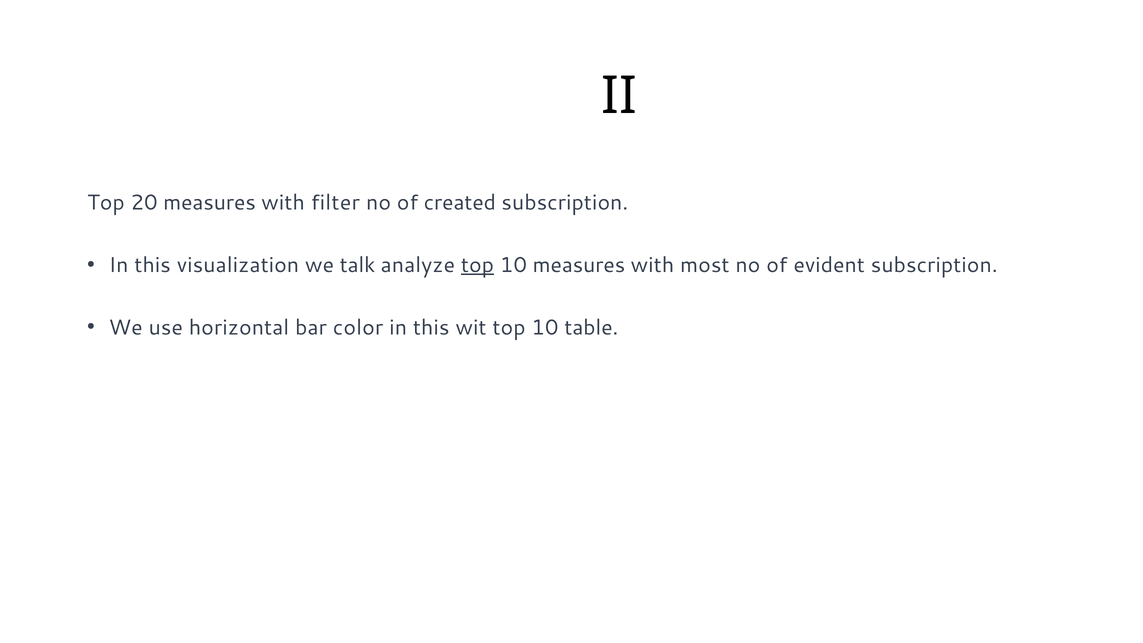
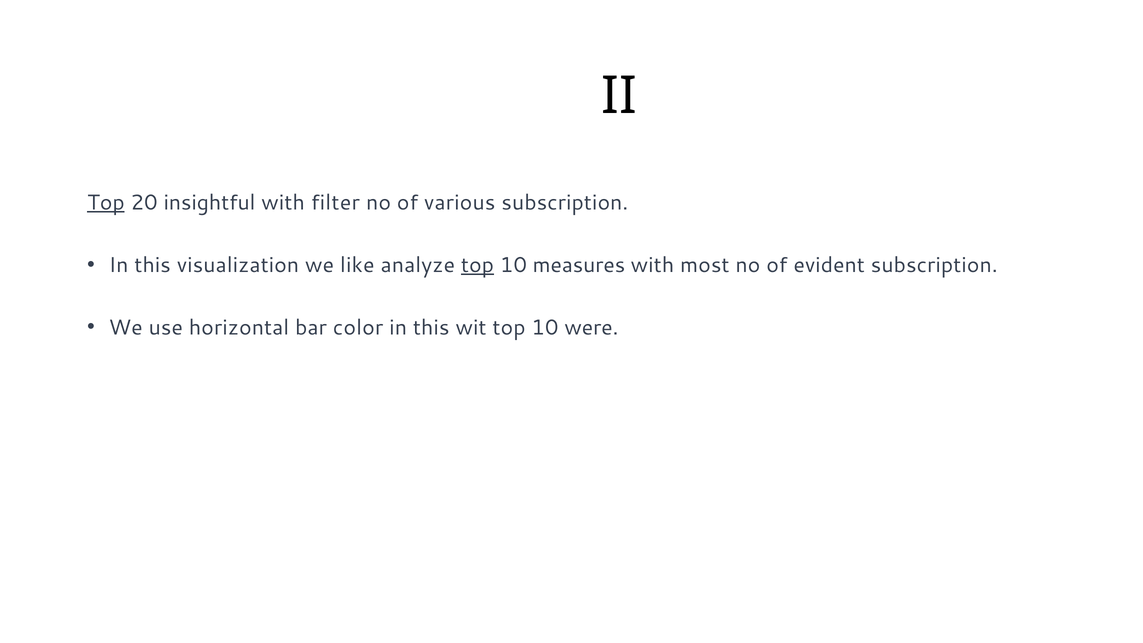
Top at (106, 203) underline: none -> present
20 measures: measures -> insightful
created: created -> various
talk: talk -> like
table: table -> were
